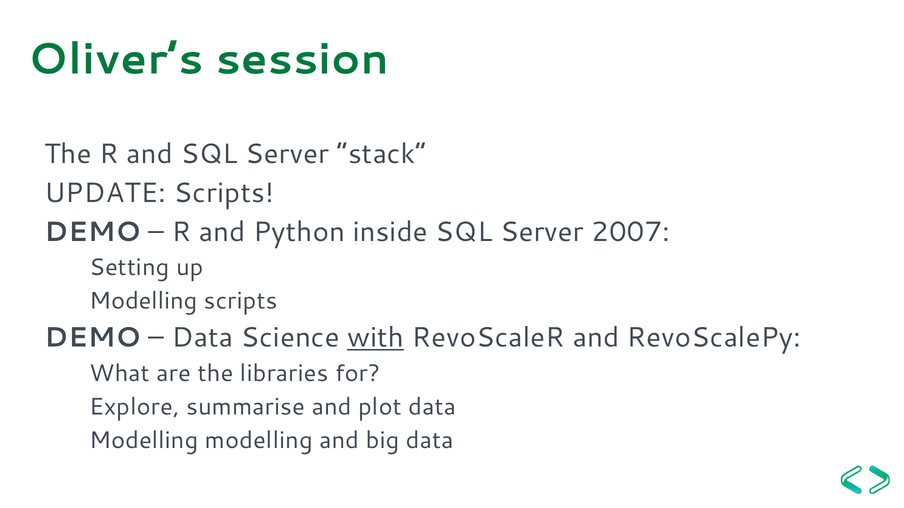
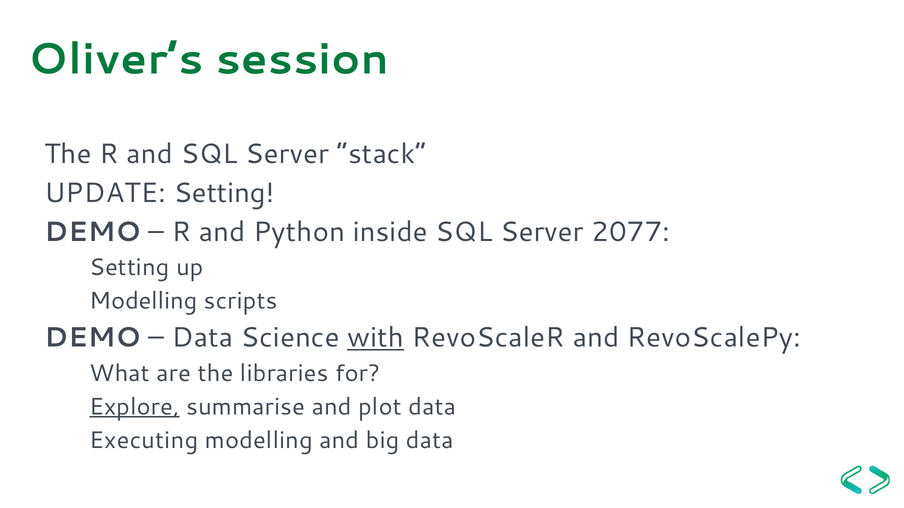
UPDATE Scripts: Scripts -> Setting
2007: 2007 -> 2077
Explore underline: none -> present
Modelling at (144, 441): Modelling -> Executing
